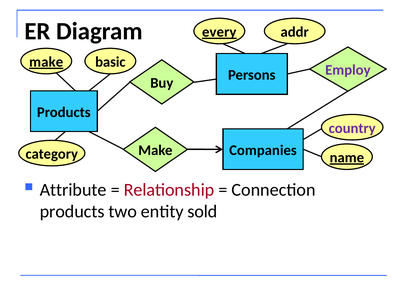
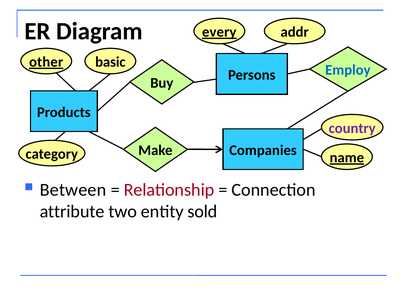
make at (46, 62): make -> other
Employ colour: purple -> blue
Attribute: Attribute -> Between
products at (72, 211): products -> attribute
